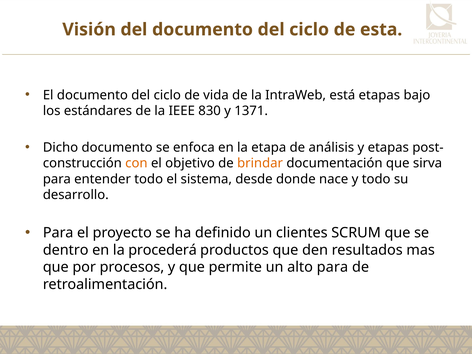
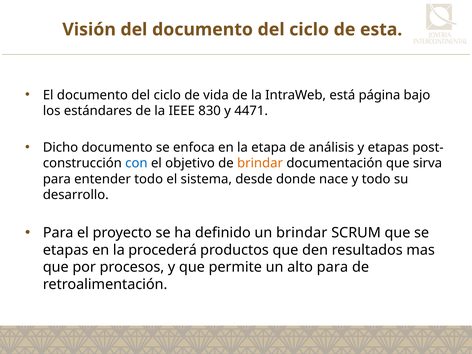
está etapas: etapas -> página
1371: 1371 -> 4471
con colour: orange -> blue
un clientes: clientes -> brindar
dentro at (66, 250): dentro -> etapas
